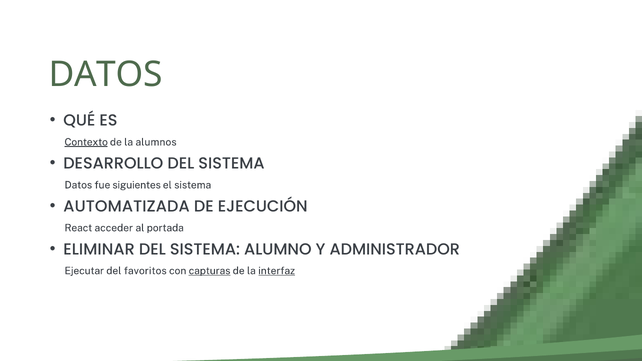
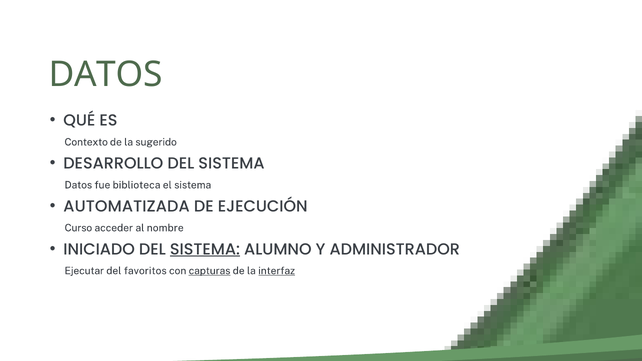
Contexto underline: present -> none
alumnos: alumnos -> sugerido
siguientes: siguientes -> biblioteca
React: React -> Curso
portada: portada -> nombre
ELIMINAR: ELIMINAR -> INICIADO
SISTEMA at (205, 249) underline: none -> present
